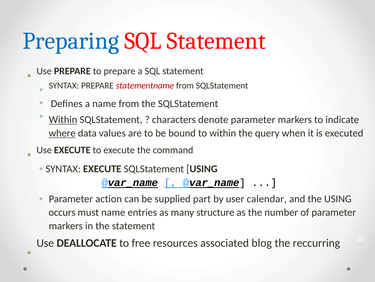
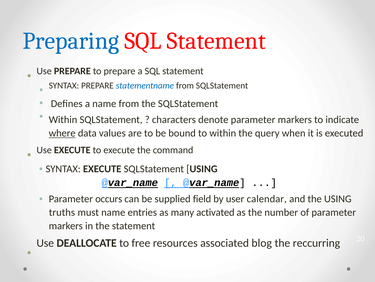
statementname colour: red -> blue
Within at (63, 119) underline: present -> none
action: action -> occurs
part: part -> field
occurs: occurs -> truths
structure: structure -> activated
